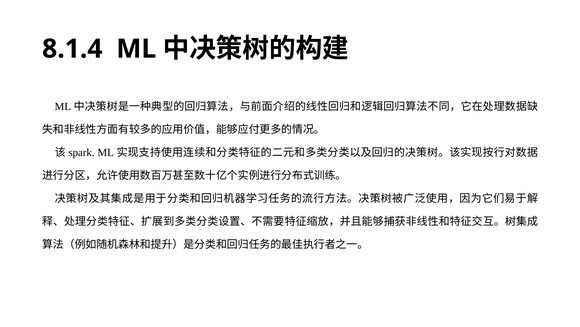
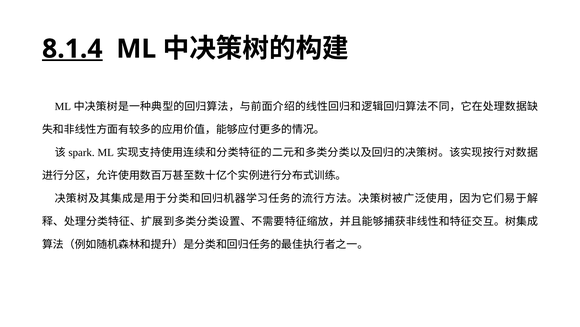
8.1.4 underline: none -> present
